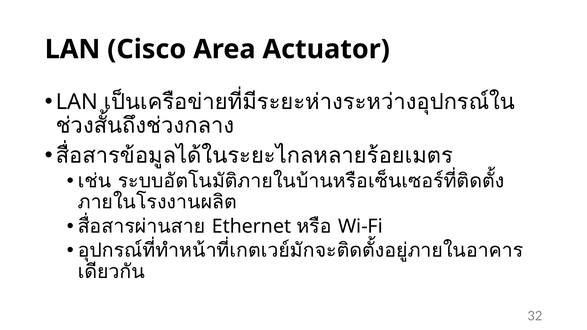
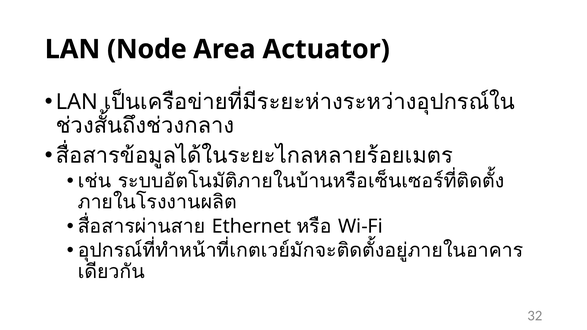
Cisco: Cisco -> Node
